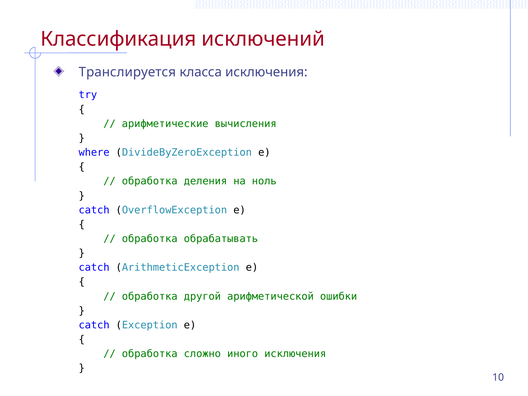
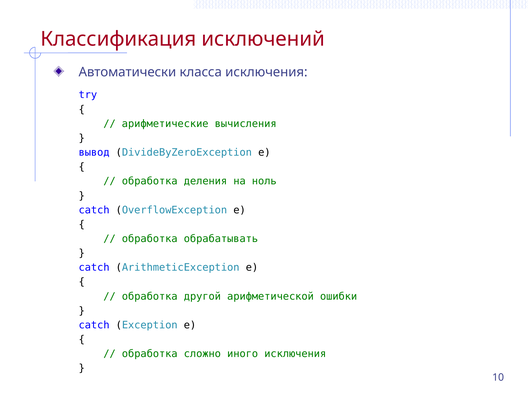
Транслируется: Транслируется -> Автоматически
where: where -> вывод
